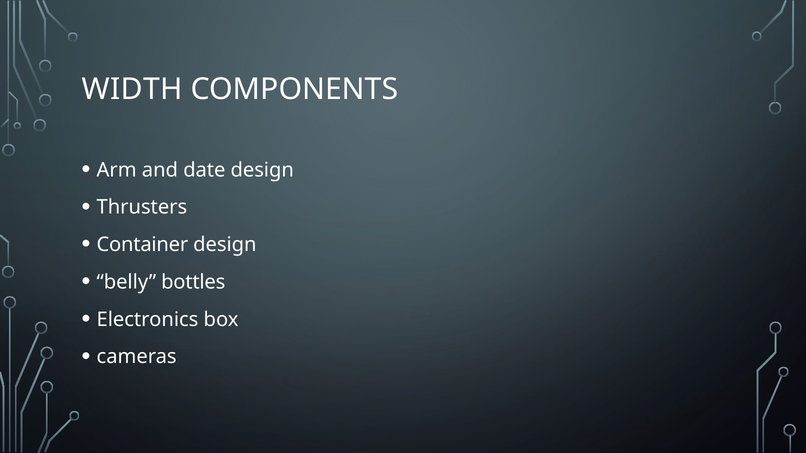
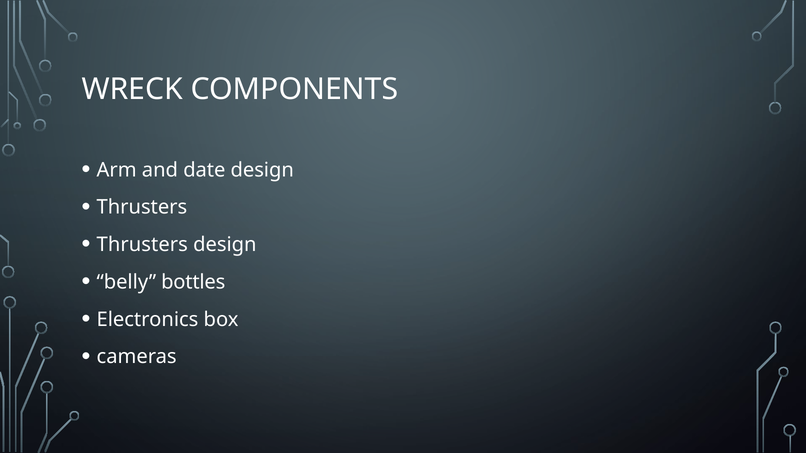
WIDTH: WIDTH -> WRECK
Container at (142, 245): Container -> Thrusters
